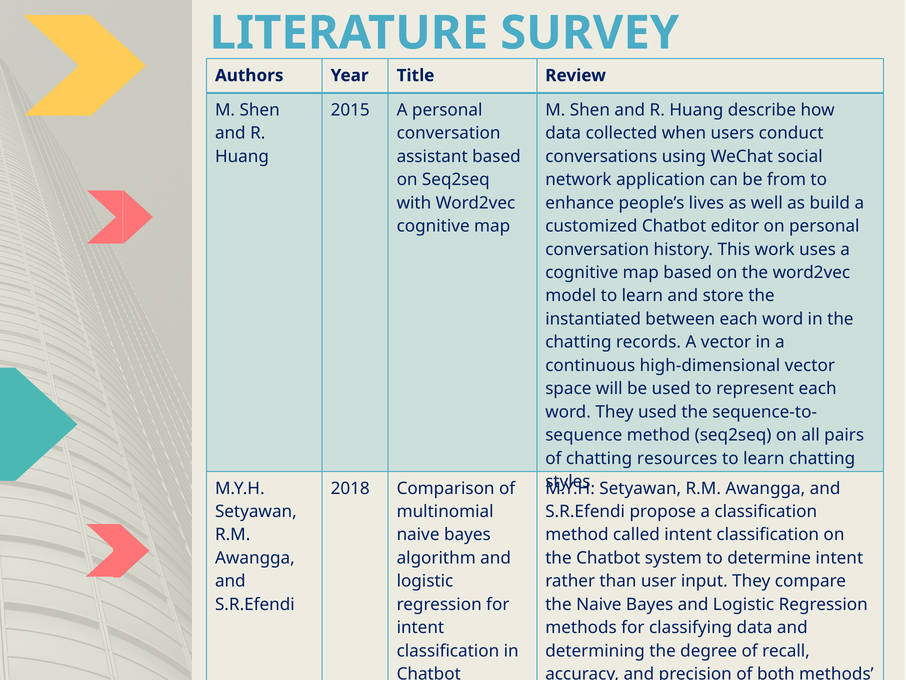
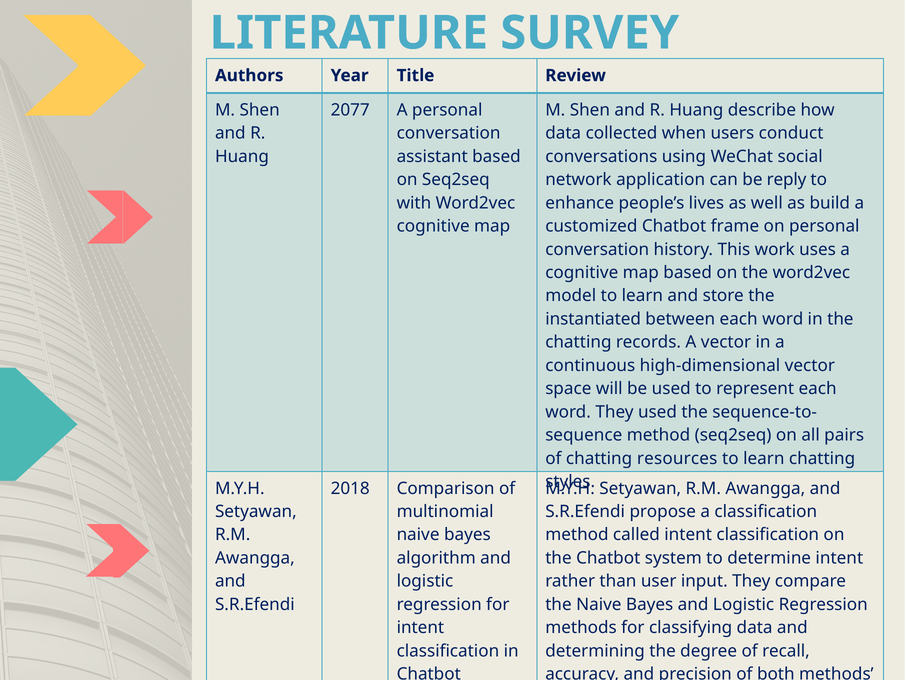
2015: 2015 -> 2077
from: from -> reply
editor: editor -> frame
